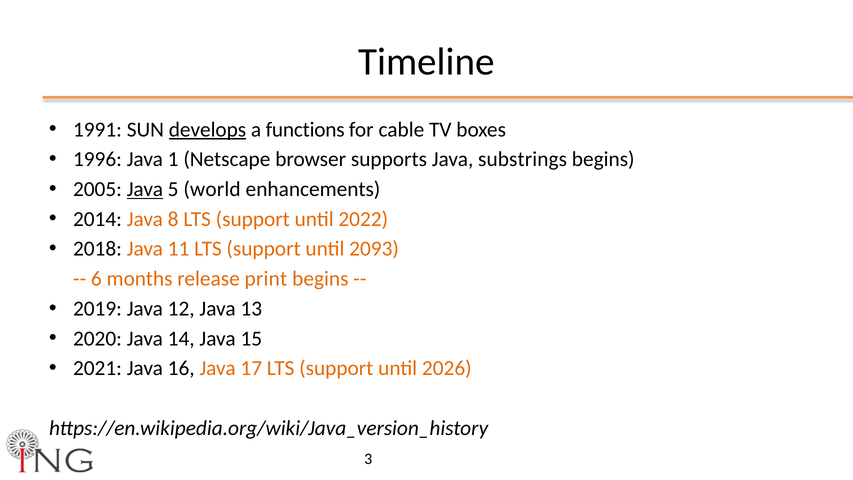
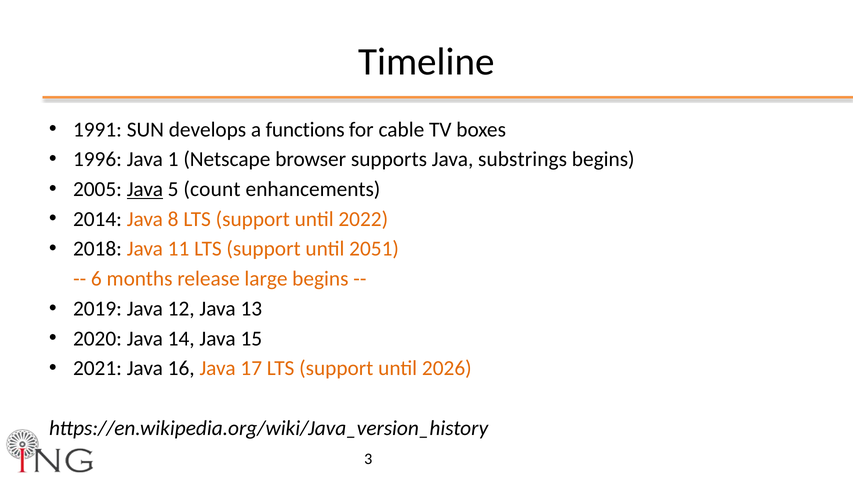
develops underline: present -> none
world: world -> count
2093: 2093 -> 2051
print: print -> large
